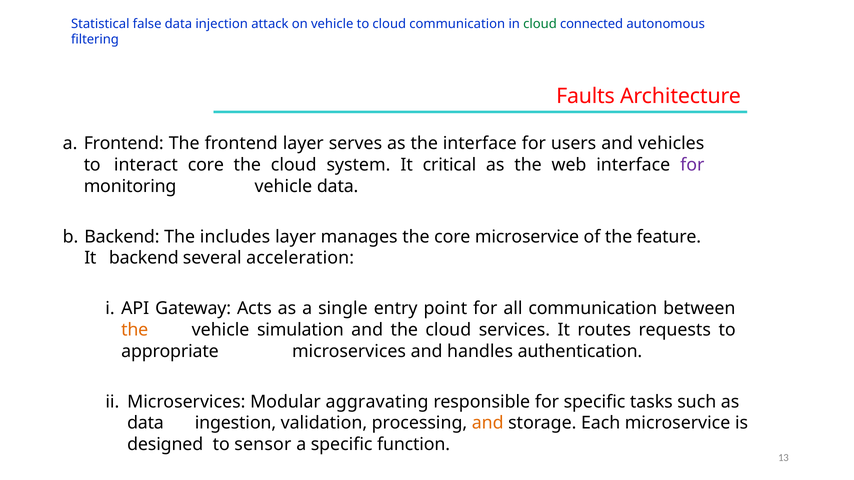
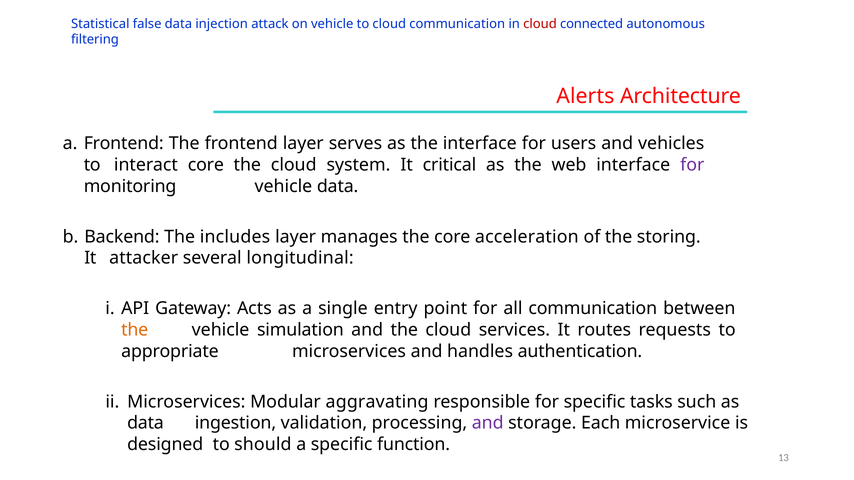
cloud at (540, 24) colour: green -> red
Faults: Faults -> Alerts
core microservice: microservice -> acceleration
feature: feature -> storing
It backend: backend -> attacker
acceleration: acceleration -> longitudinal
and at (488, 423) colour: orange -> purple
sensor: sensor -> should
